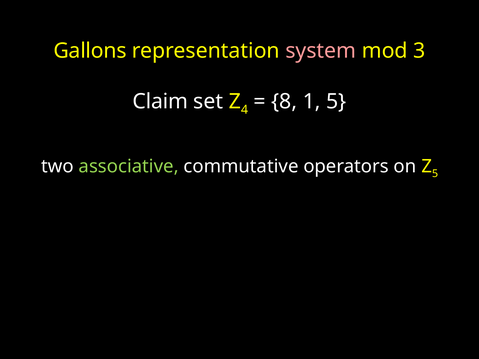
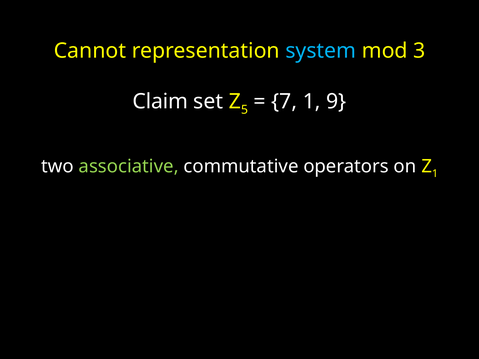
Gallons: Gallons -> Cannot
system colour: pink -> light blue
4: 4 -> 5
8: 8 -> 7
1 5: 5 -> 9
5 at (435, 174): 5 -> 1
